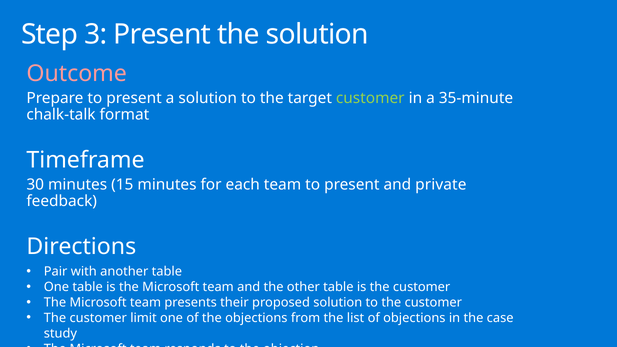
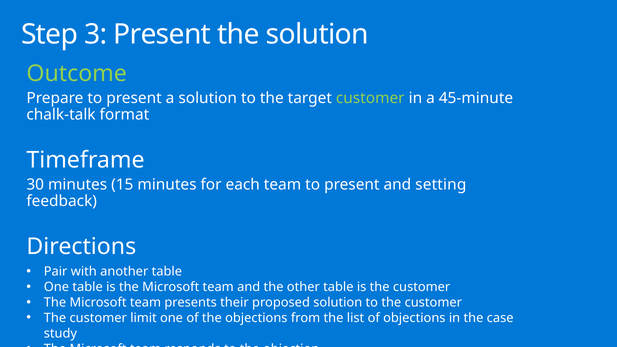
Outcome colour: pink -> light green
35-minute: 35-minute -> 45-minute
private: private -> setting
